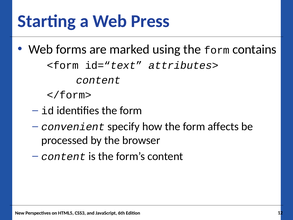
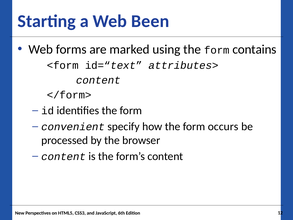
Press: Press -> Been
affects: affects -> occurs
